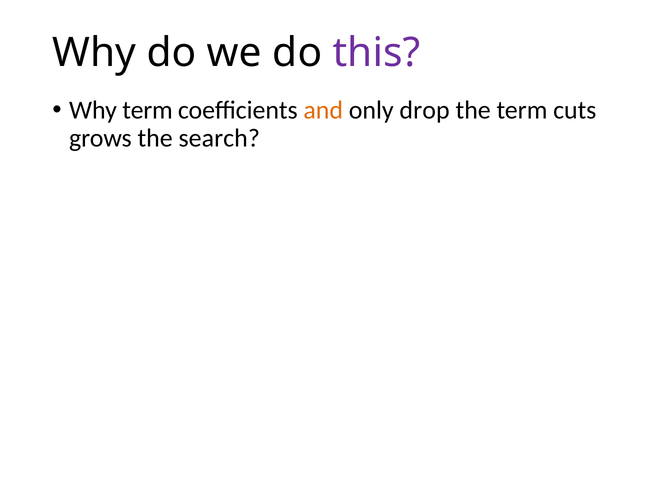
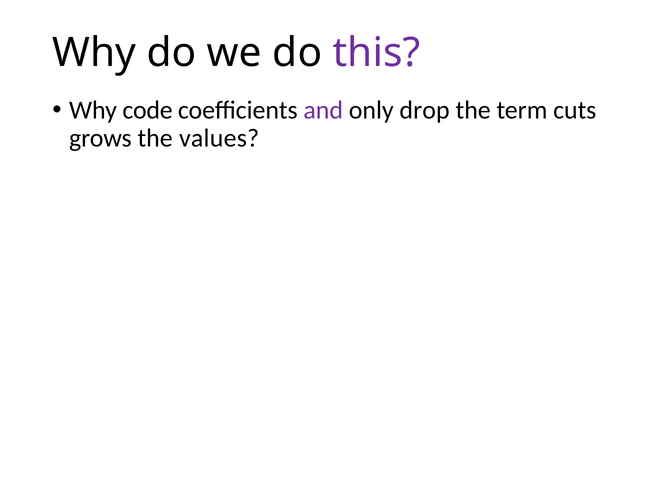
Why term: term -> code
and colour: orange -> purple
search: search -> values
